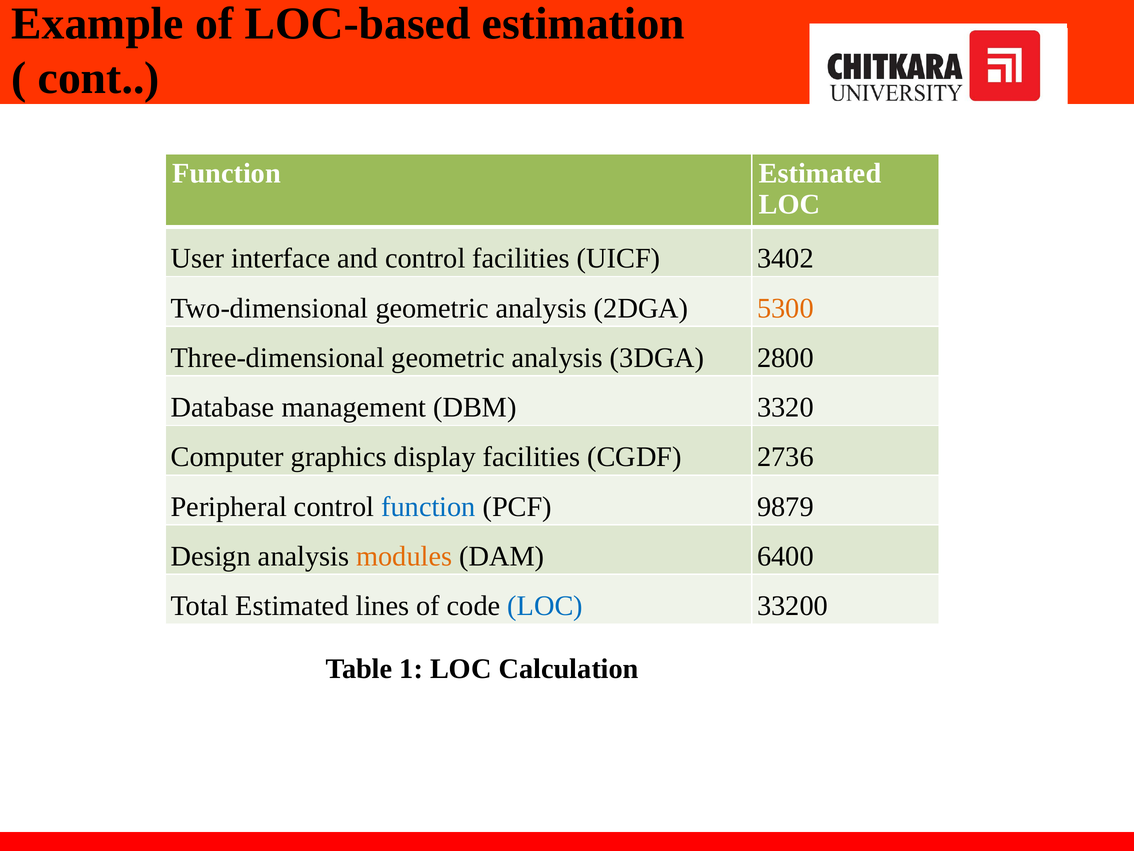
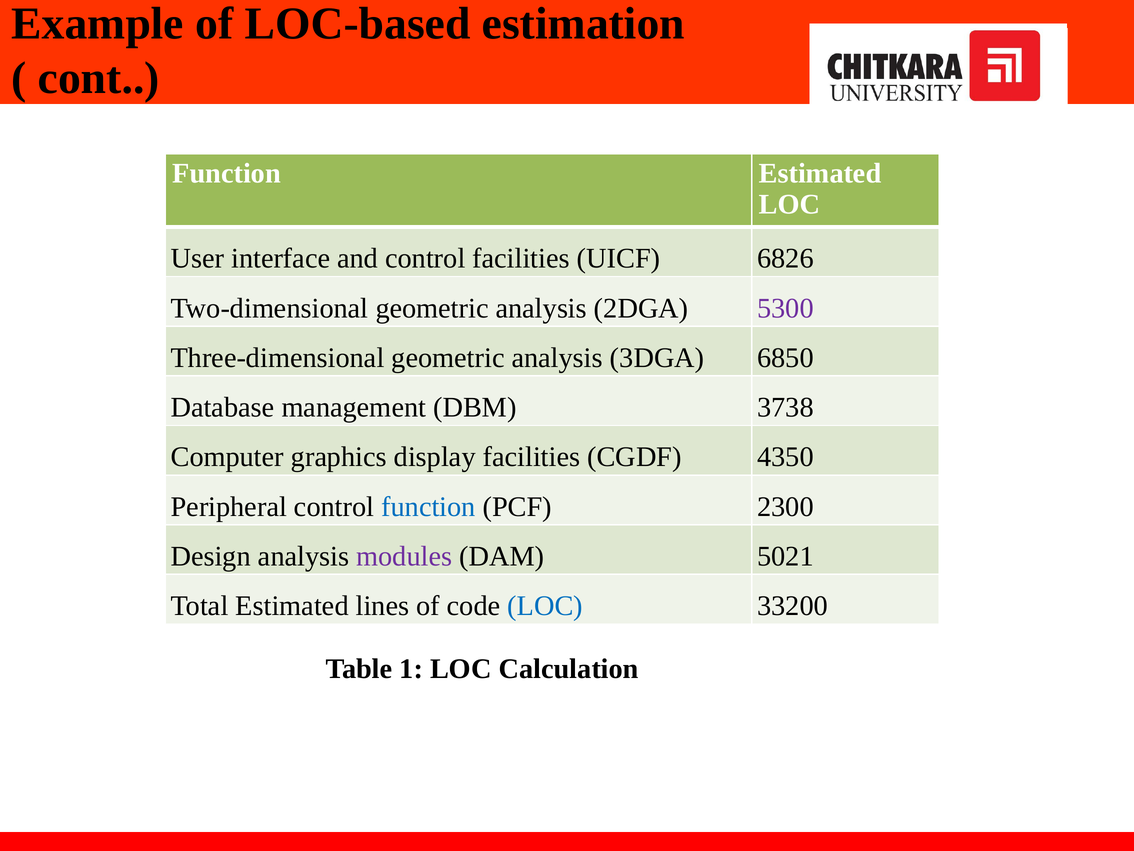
3402: 3402 -> 6826
5300 colour: orange -> purple
2800: 2800 -> 6850
3320: 3320 -> 3738
2736: 2736 -> 4350
9879: 9879 -> 2300
modules colour: orange -> purple
6400: 6400 -> 5021
